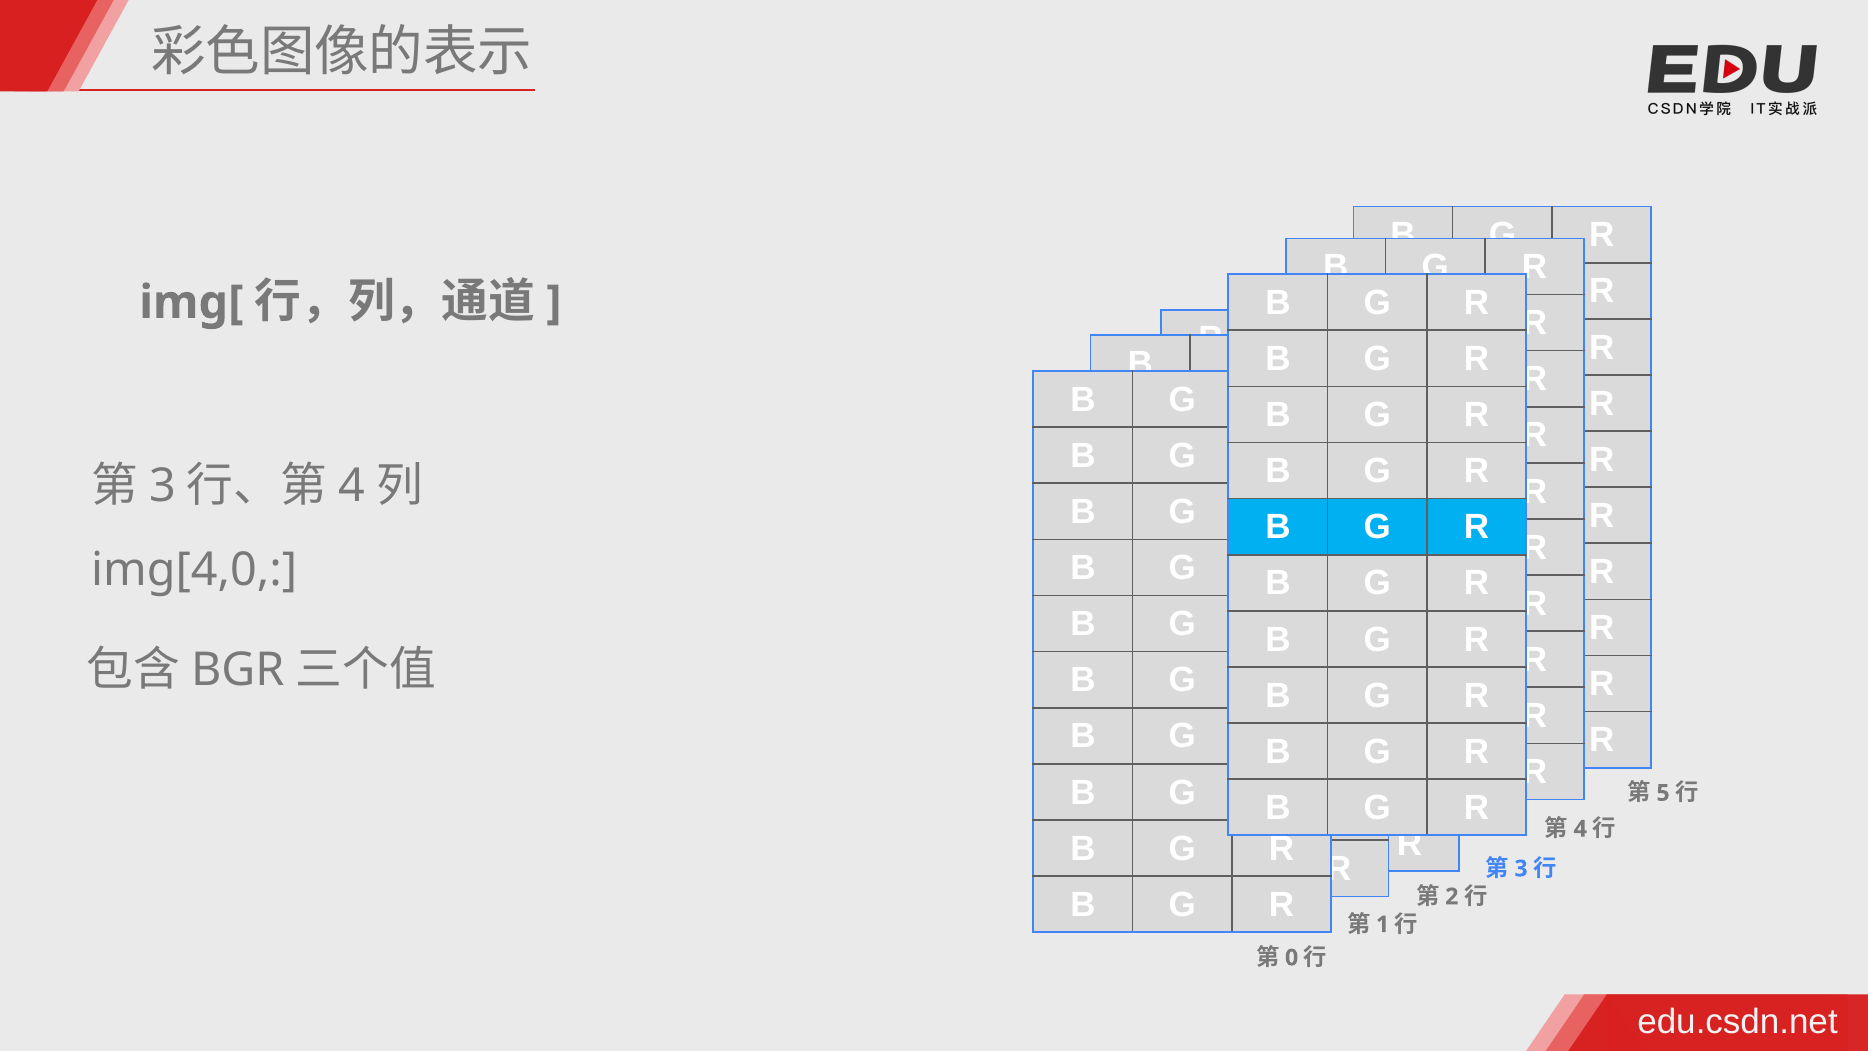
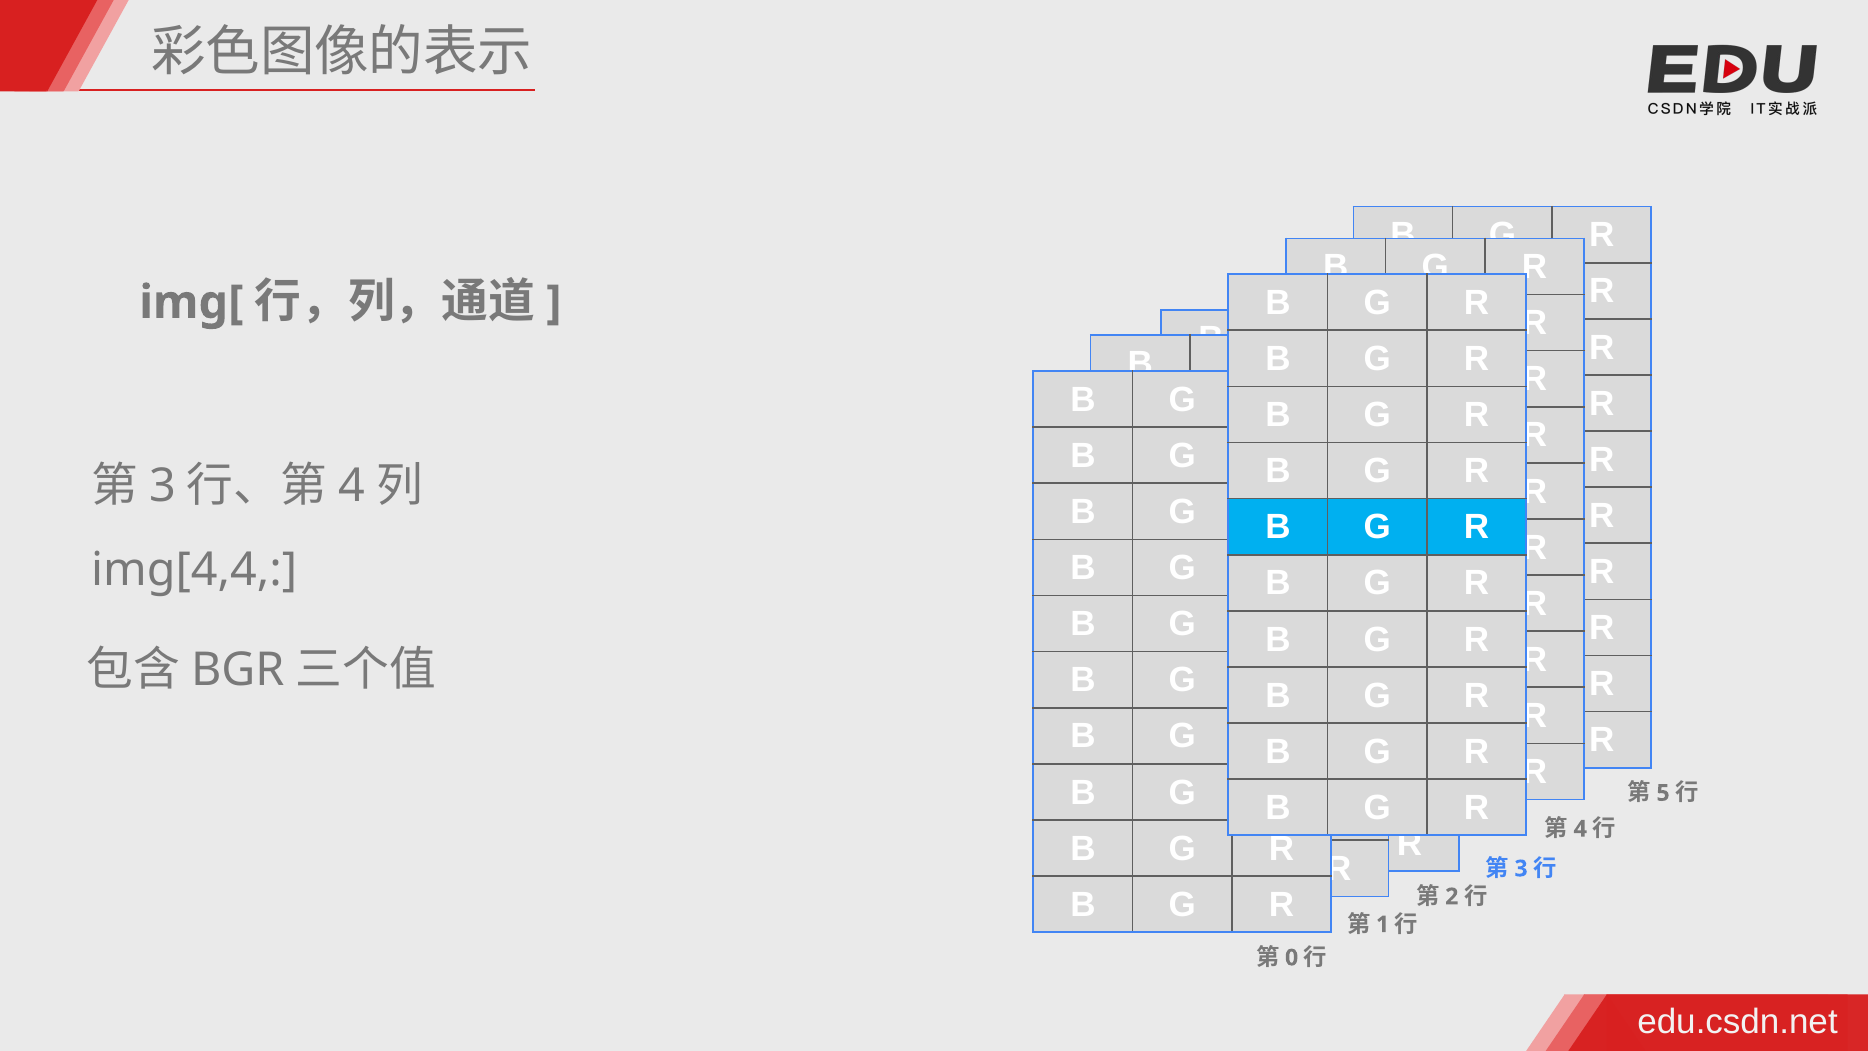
img[4,0: img[4,0 -> img[4,4
